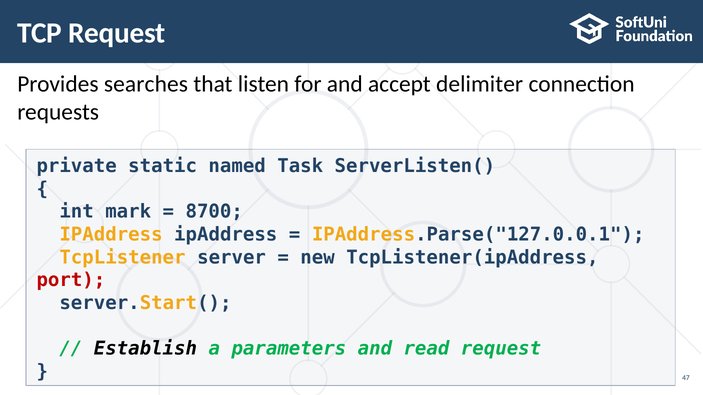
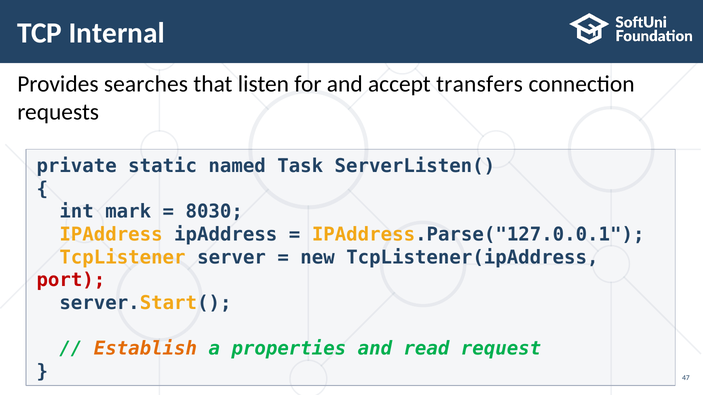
TCP Request: Request -> Internal
delimiter: delimiter -> transfers
8700: 8700 -> 8030
Establish colour: black -> orange
parameters: parameters -> properties
